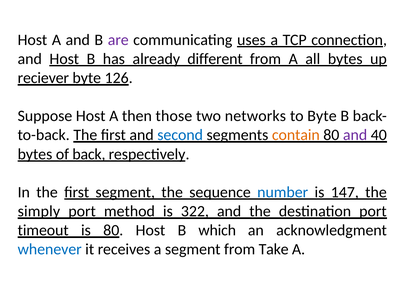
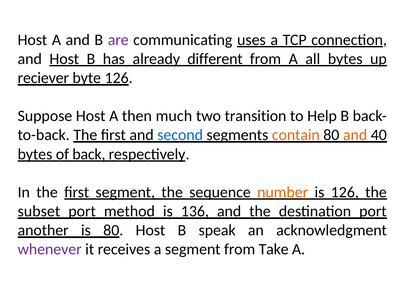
those: those -> much
networks: networks -> transition
to Byte: Byte -> Help
and at (355, 135) colour: purple -> orange
number colour: blue -> orange
is 147: 147 -> 126
simply: simply -> subset
322: 322 -> 136
timeout: timeout -> another
which: which -> speak
whenever colour: blue -> purple
